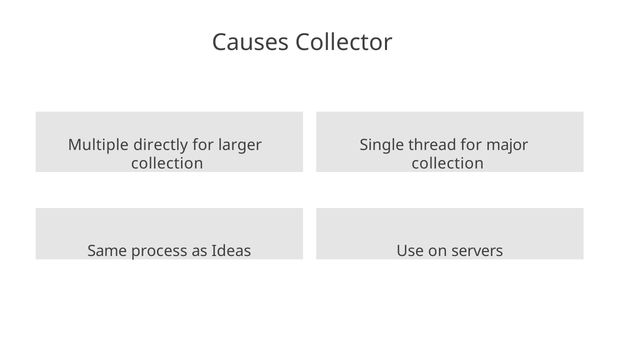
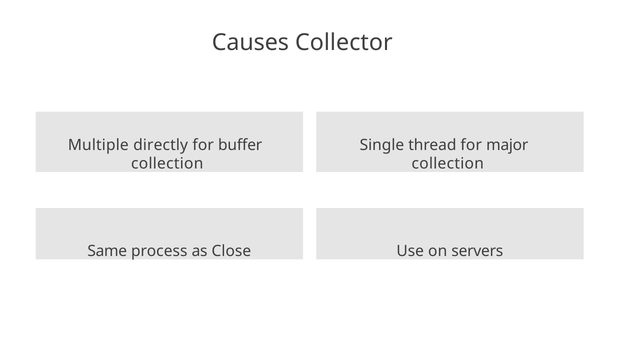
larger: larger -> buffer
Ideas: Ideas -> Close
